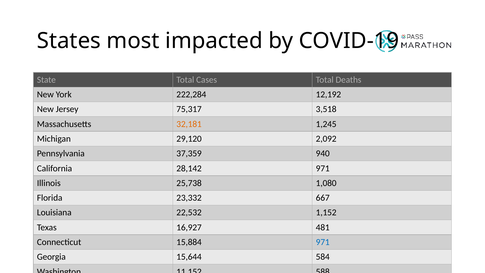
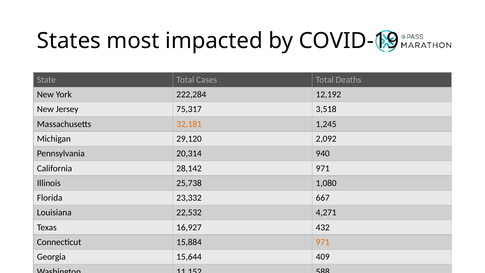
37,359: 37,359 -> 20,314
1,152: 1,152 -> 4,271
481: 481 -> 432
971 at (323, 242) colour: blue -> orange
584: 584 -> 409
